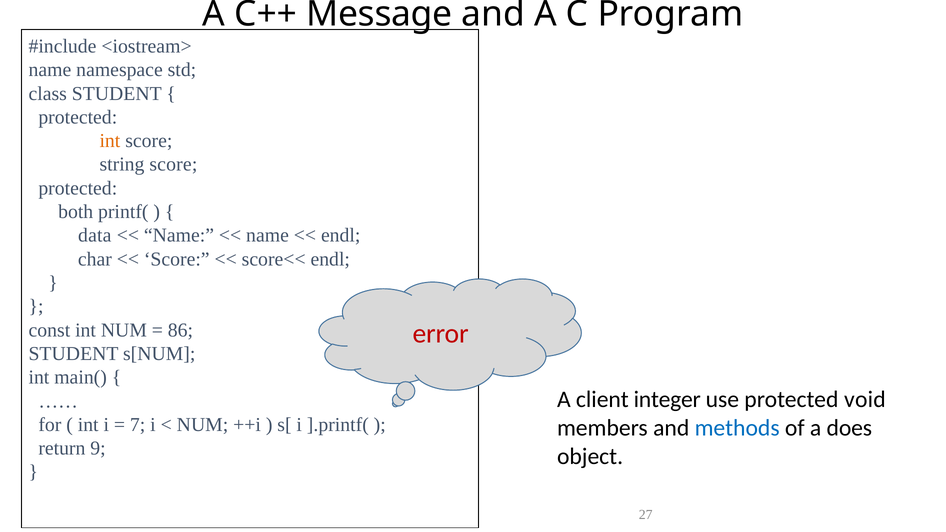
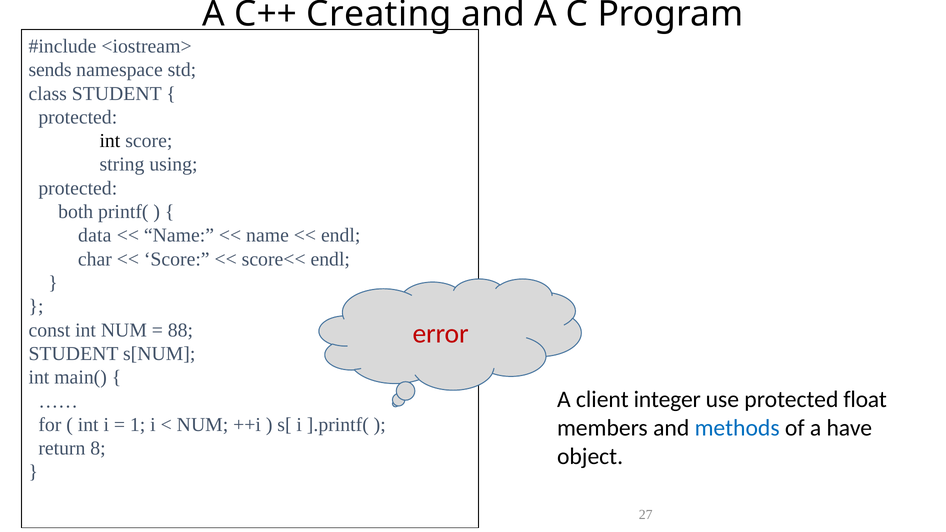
Message: Message -> Creating
name at (50, 70): name -> sends
int at (110, 141) colour: orange -> black
string score: score -> using
86: 86 -> 88
void: void -> float
7: 7 -> 1
does: does -> have
9: 9 -> 8
